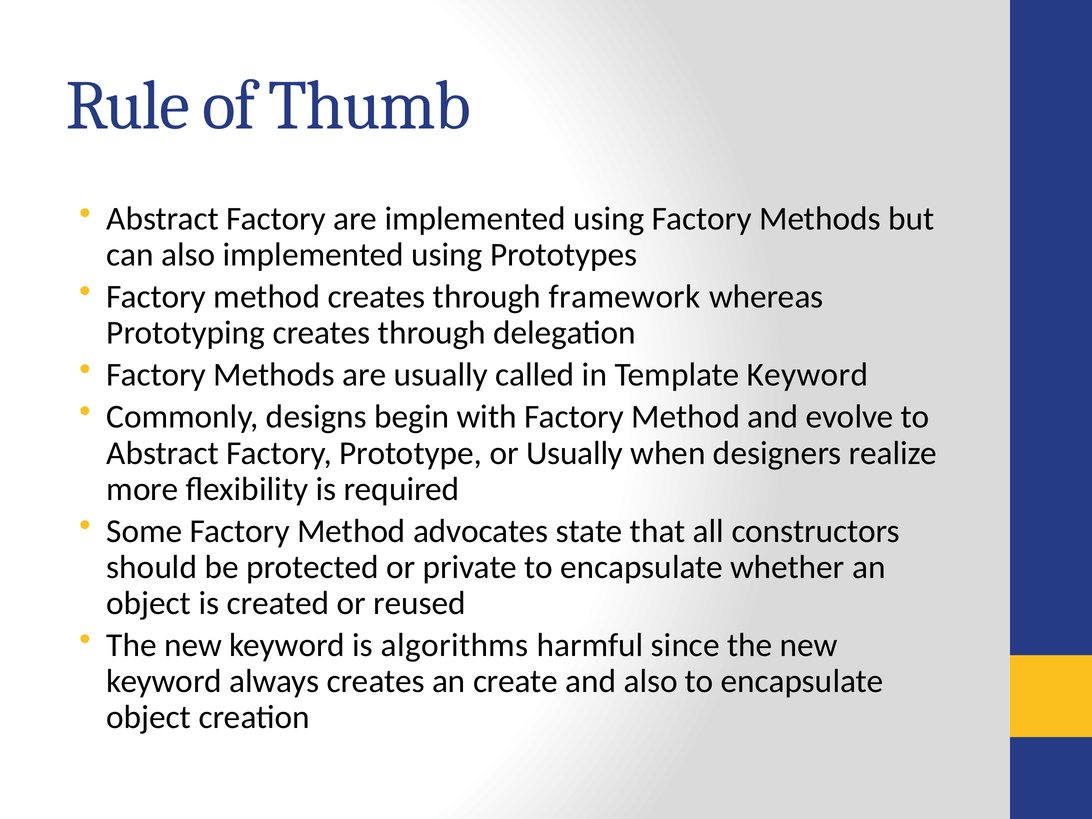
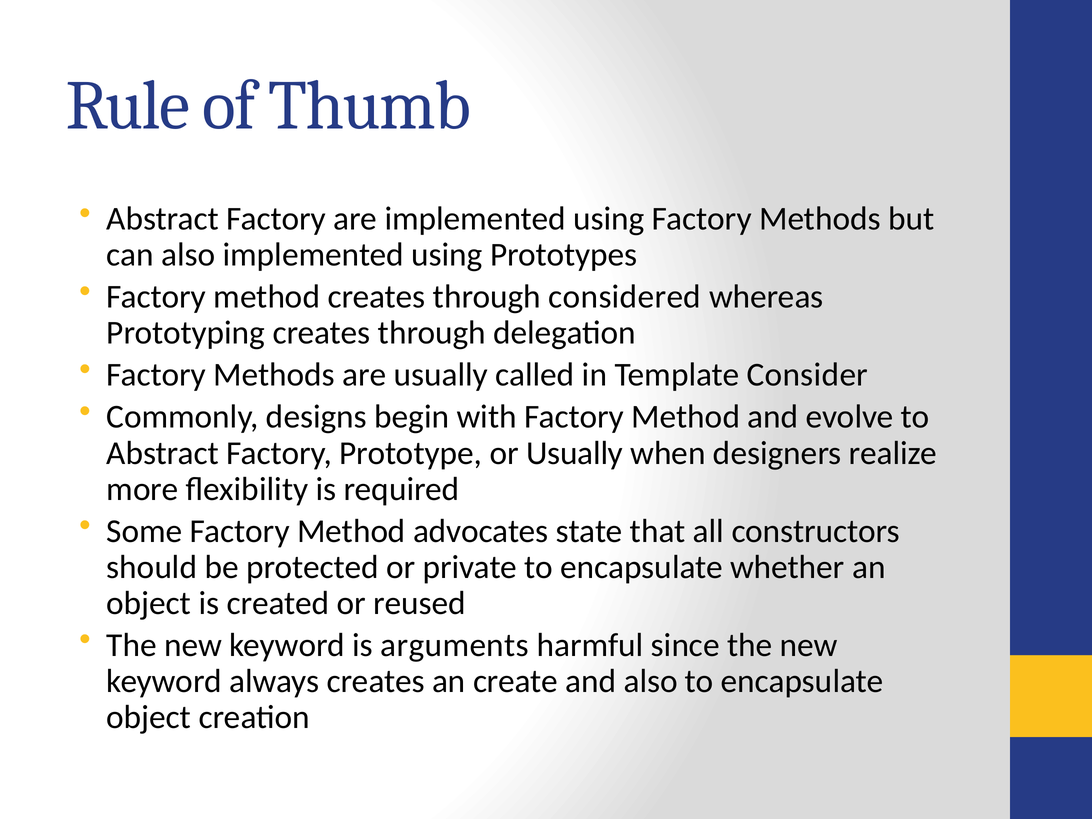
framework: framework -> considered
Template Keyword: Keyword -> Consider
algorithms: algorithms -> arguments
